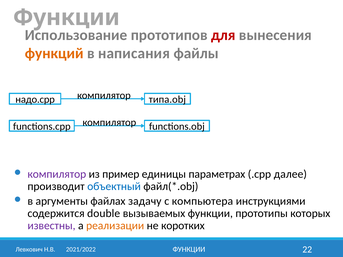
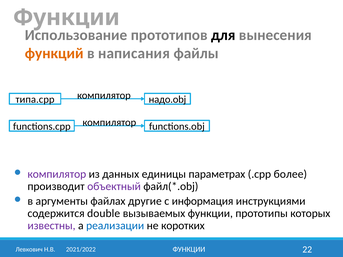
для colour: red -> black
типа.obj: типа.obj -> надо.obj
надо.cpp: надо.cpp -> типа.cpp
пример: пример -> данных
далее: далее -> более
объектный colour: blue -> purple
задачу: задачу -> другие
компьютера: компьютера -> информация
реализации colour: orange -> blue
